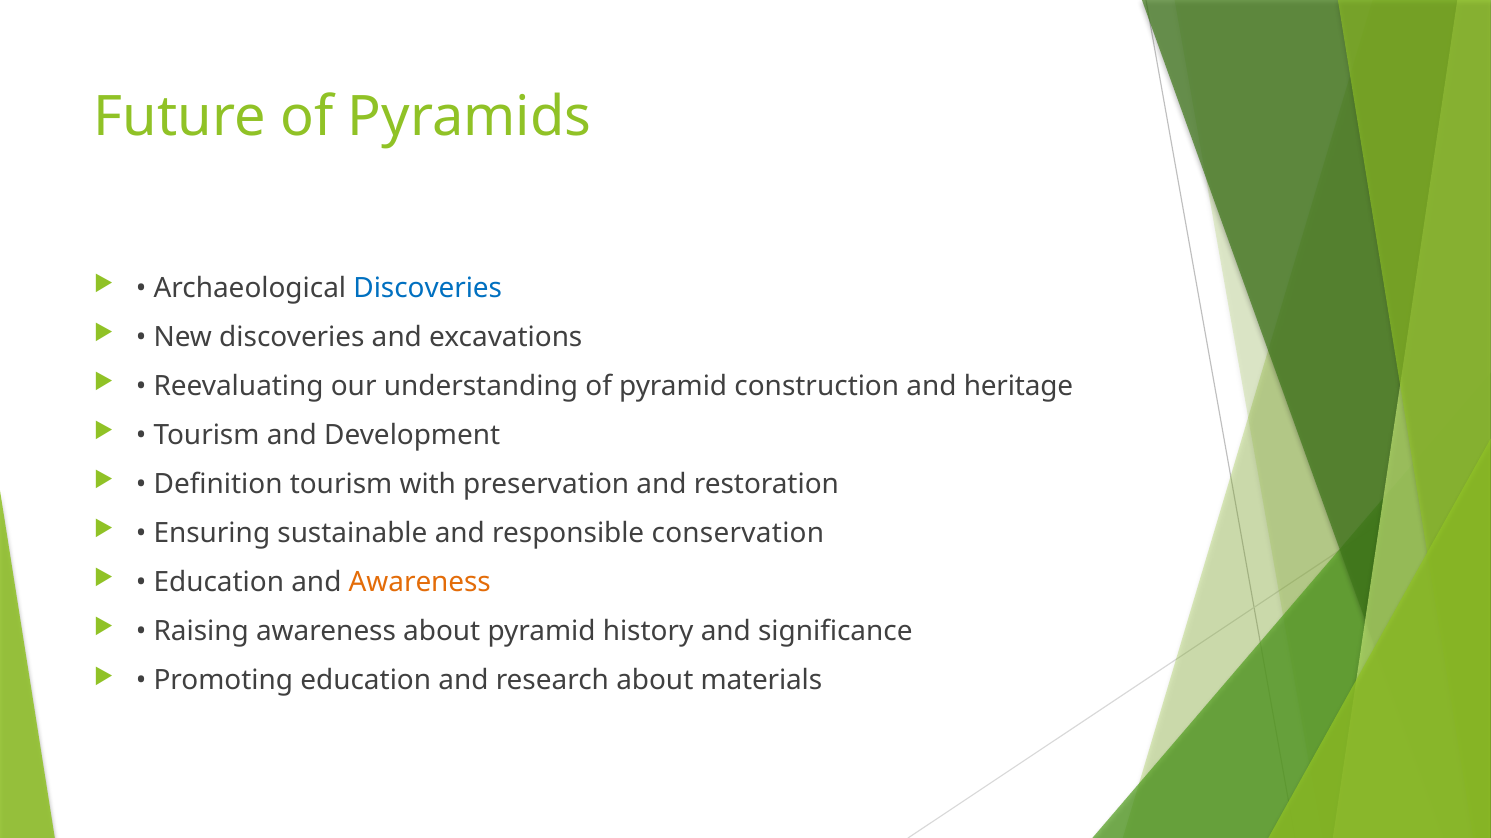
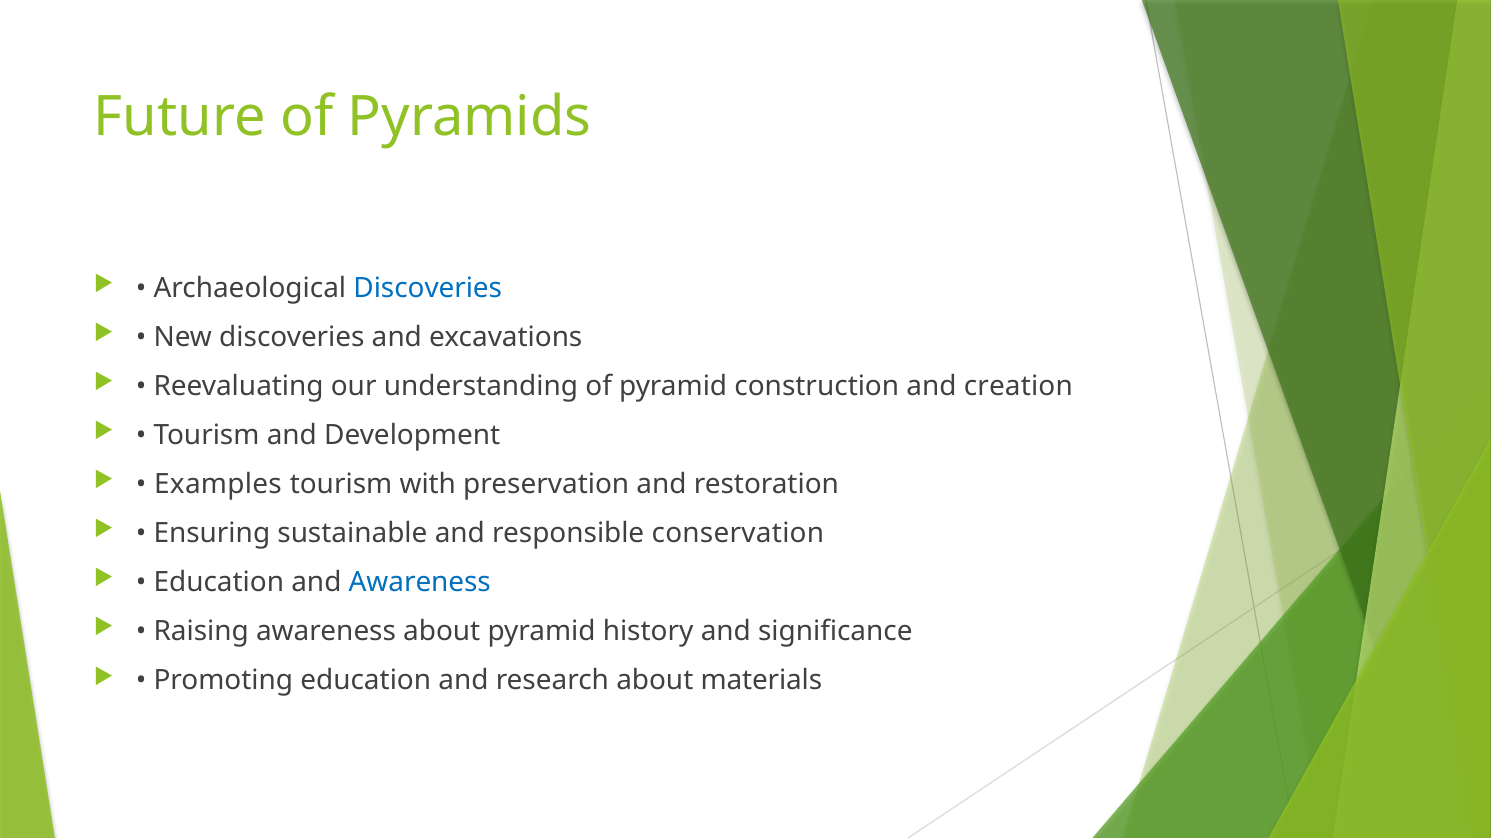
heritage: heritage -> creation
Definition: Definition -> Examples
Awareness at (420, 583) colour: orange -> blue
